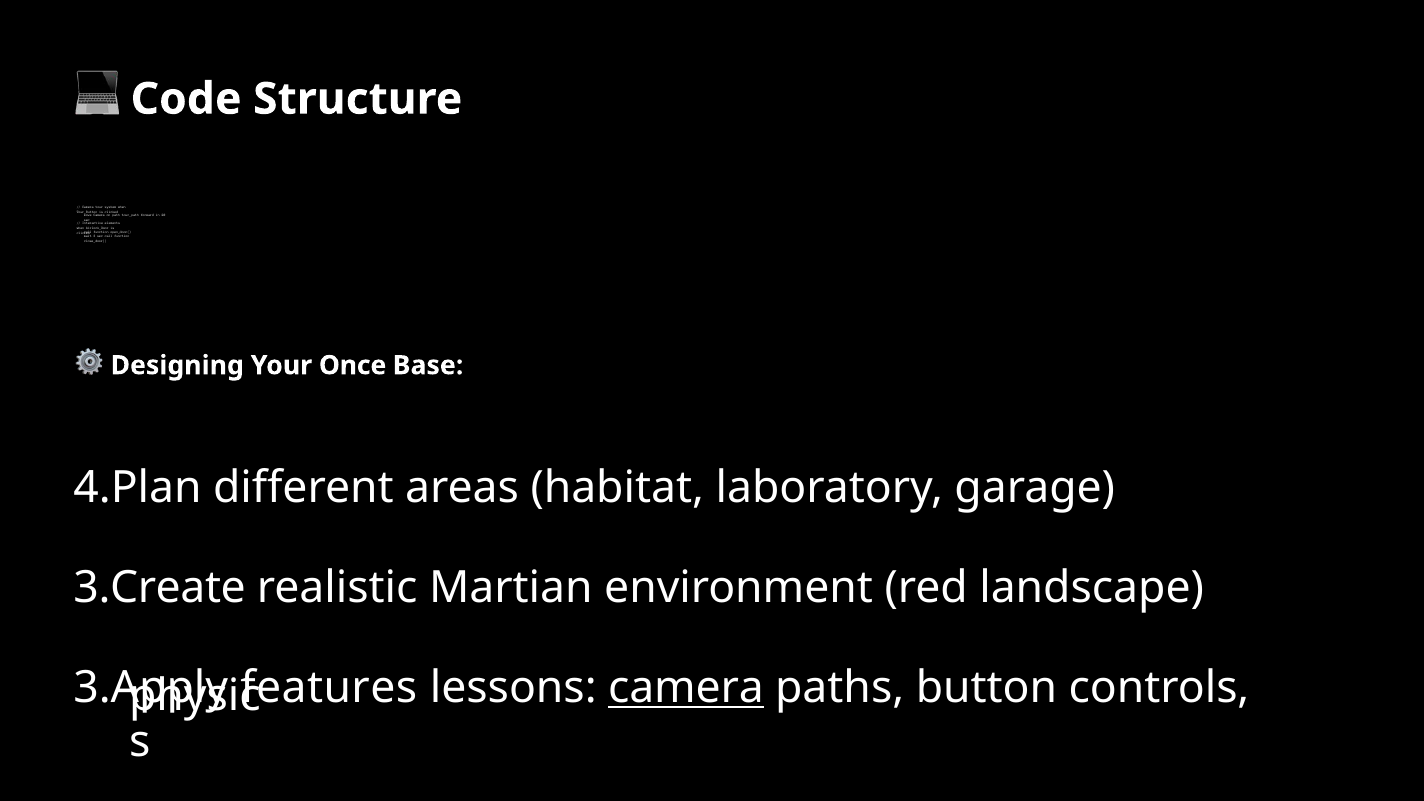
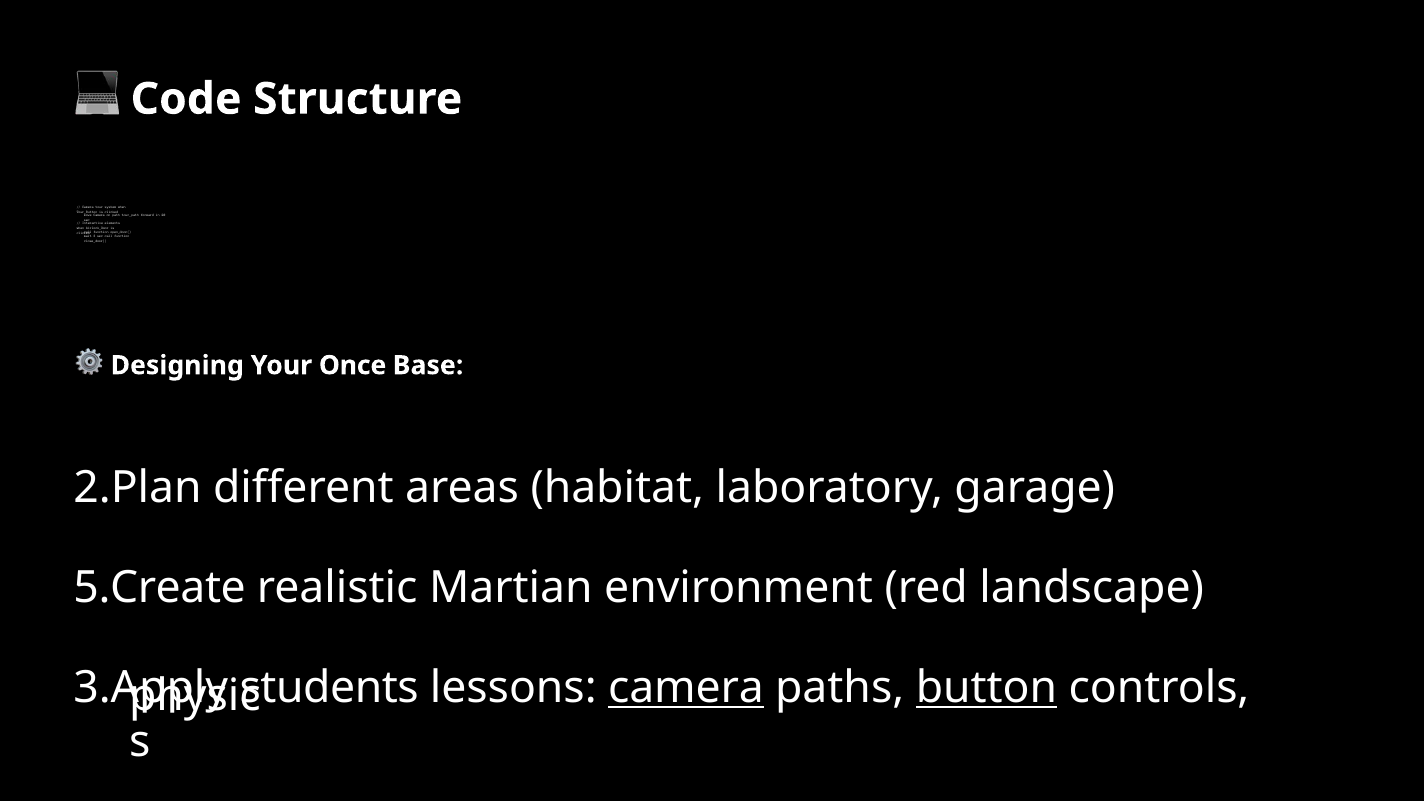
4.Plan: 4.Plan -> 2.Plan
3.Create: 3.Create -> 5.Create
features: features -> students
button underline: none -> present
